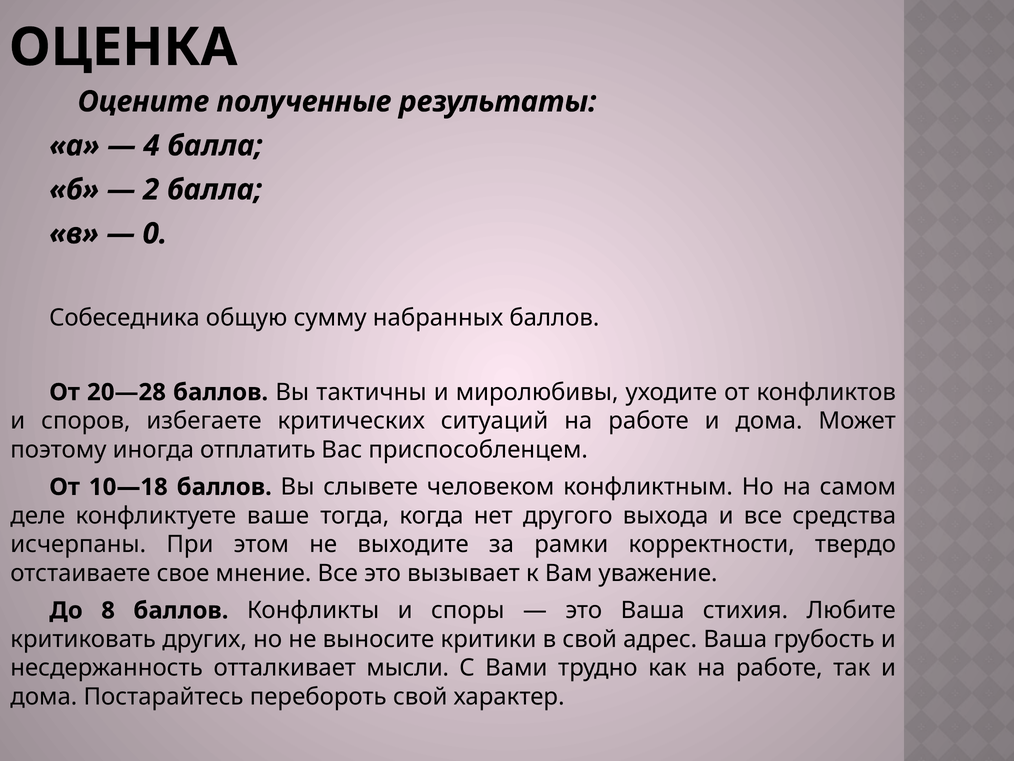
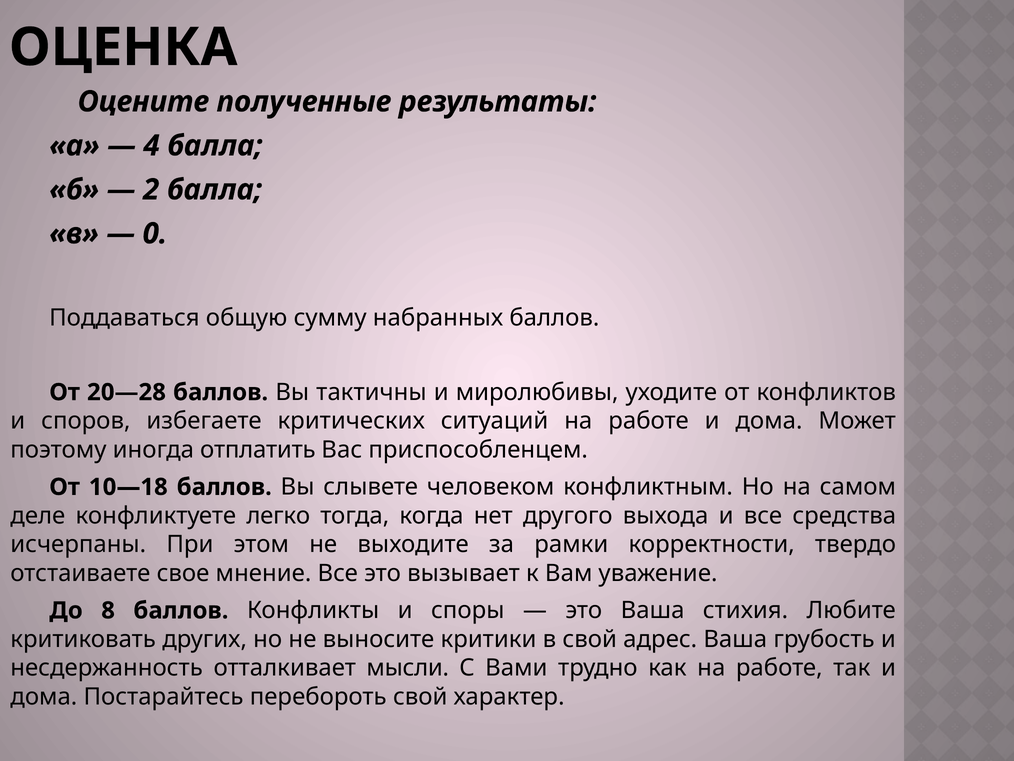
Собеседника: Собеседника -> Поддаваться
ваше: ваше -> легко
